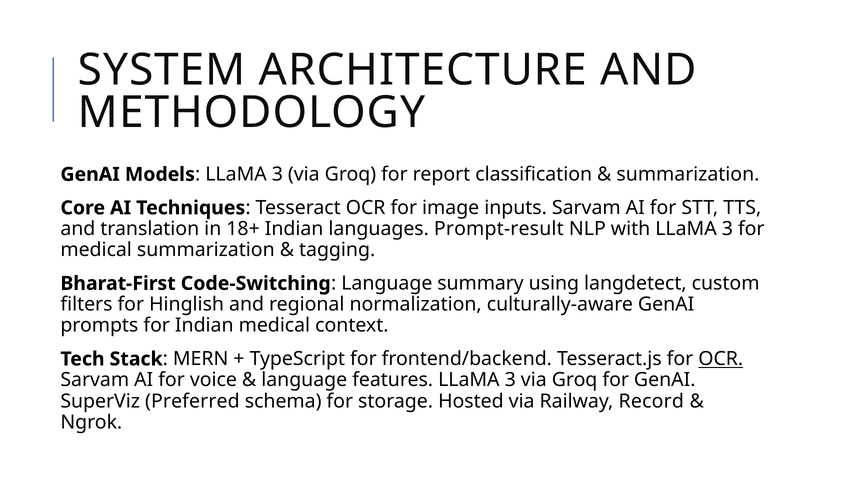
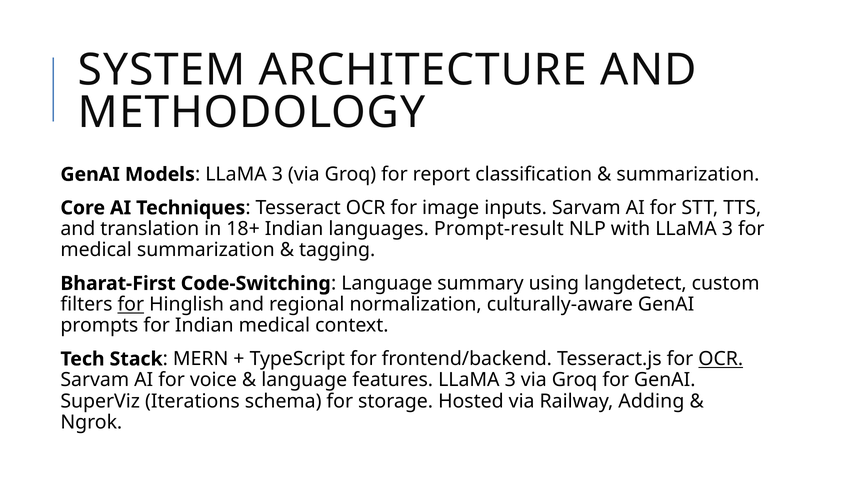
for at (131, 305) underline: none -> present
Preferred: Preferred -> Iterations
Record: Record -> Adding
